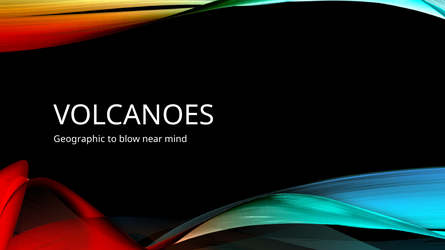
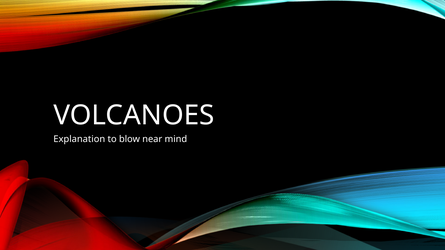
Geographic: Geographic -> Explanation
